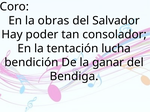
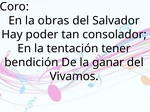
lucha: lucha -> tener
Bendiga: Bendiga -> Vivamos
